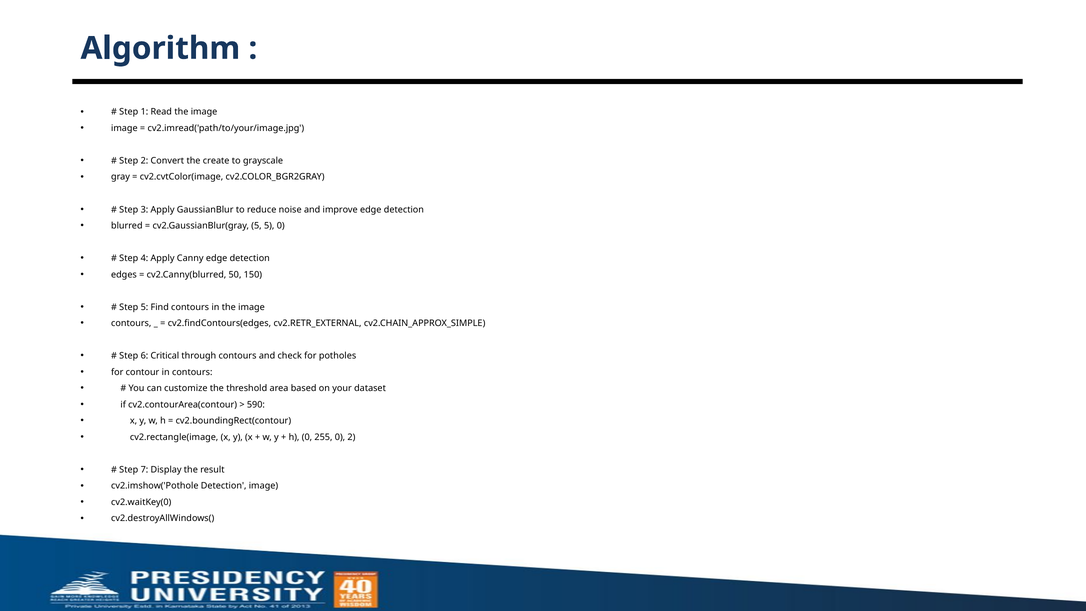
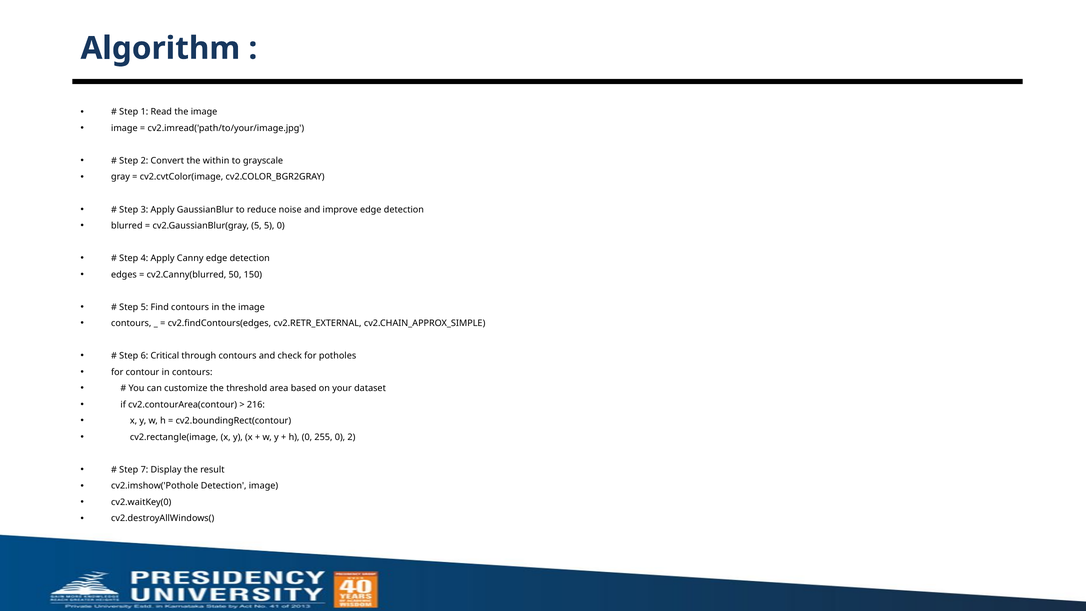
create: create -> within
590: 590 -> 216
